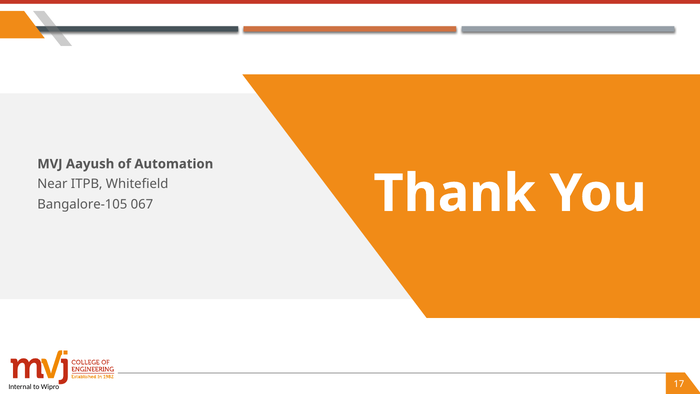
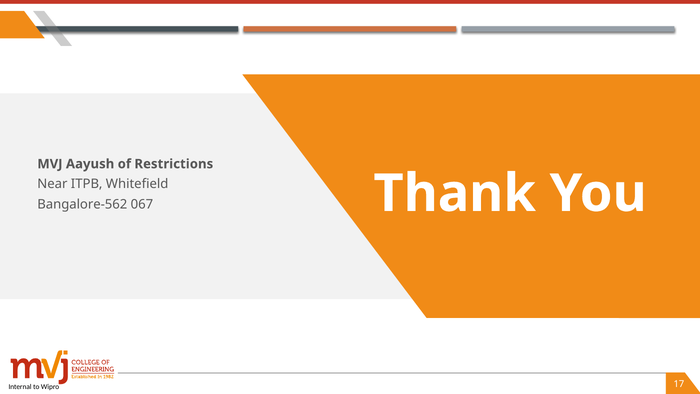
Automation: Automation -> Restrictions
Bangalore-105: Bangalore-105 -> Bangalore-562
